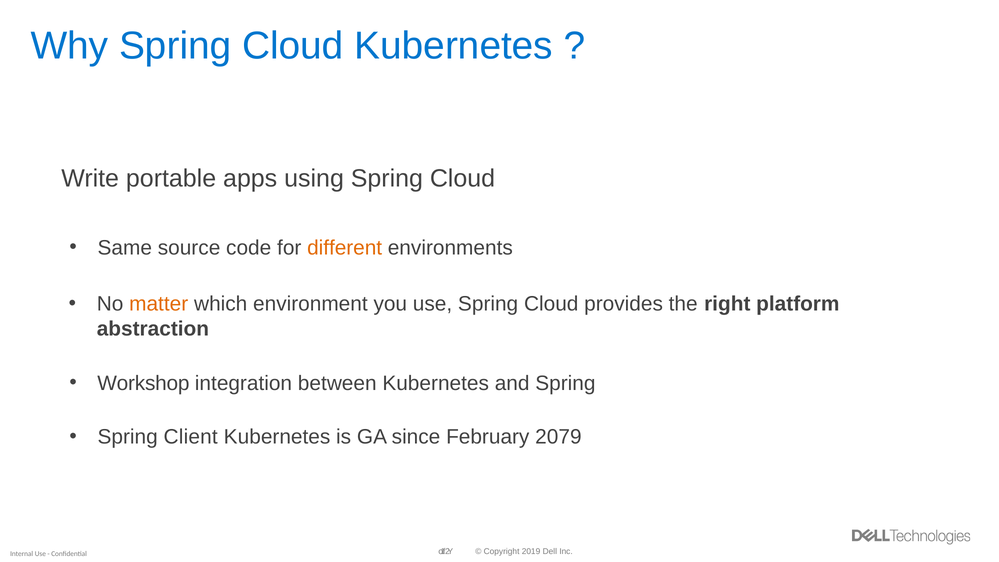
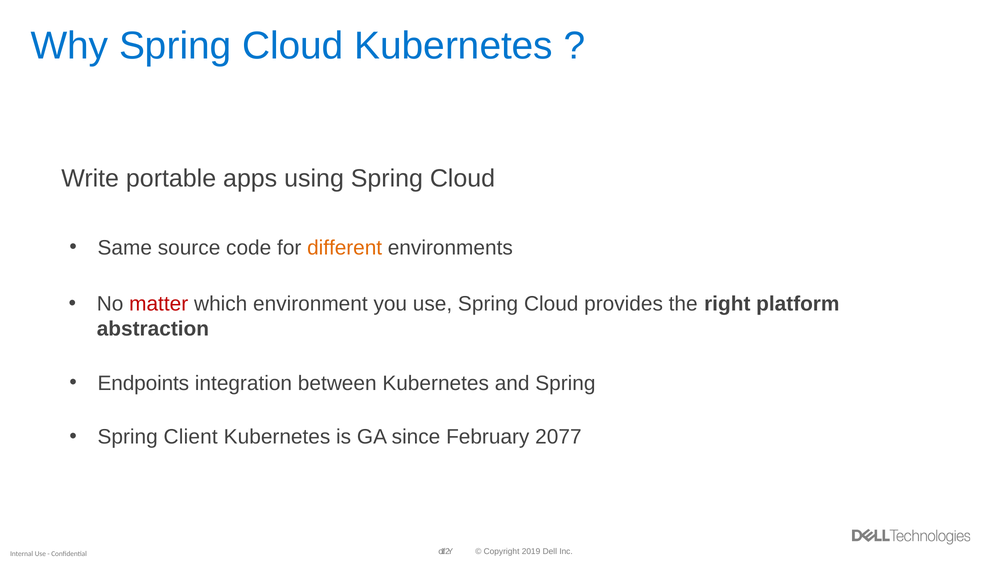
matter colour: orange -> red
Workshop: Workshop -> Endpoints
2079: 2079 -> 2077
